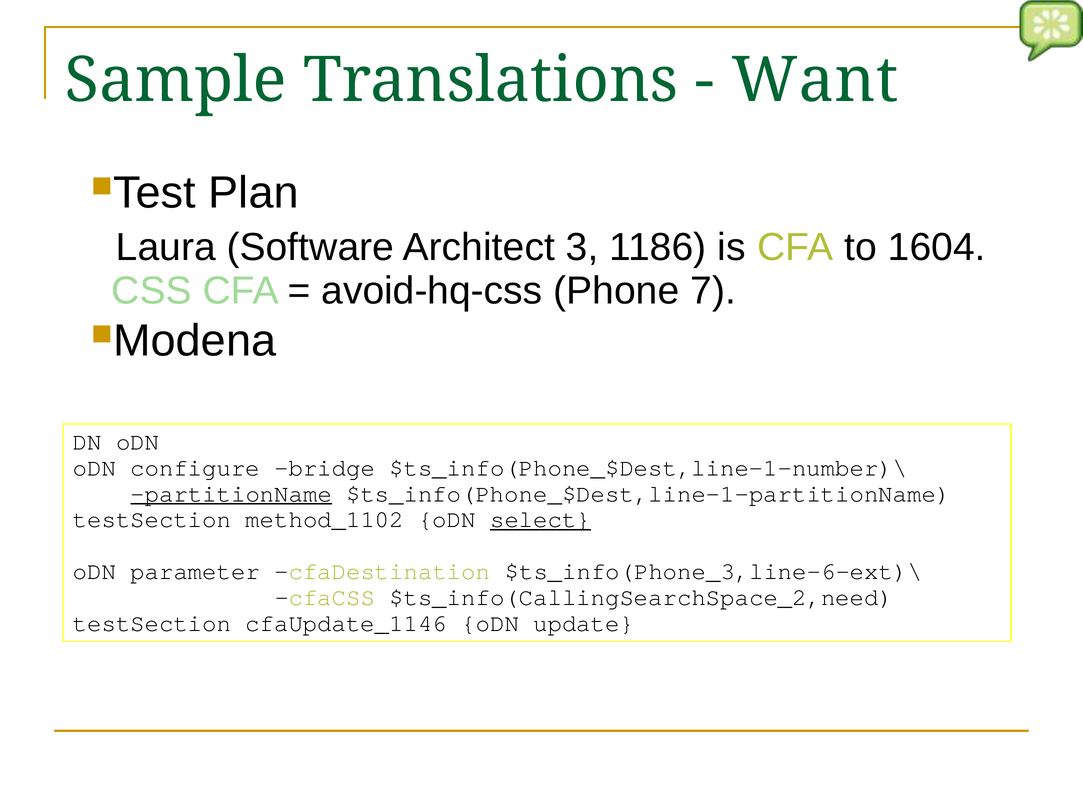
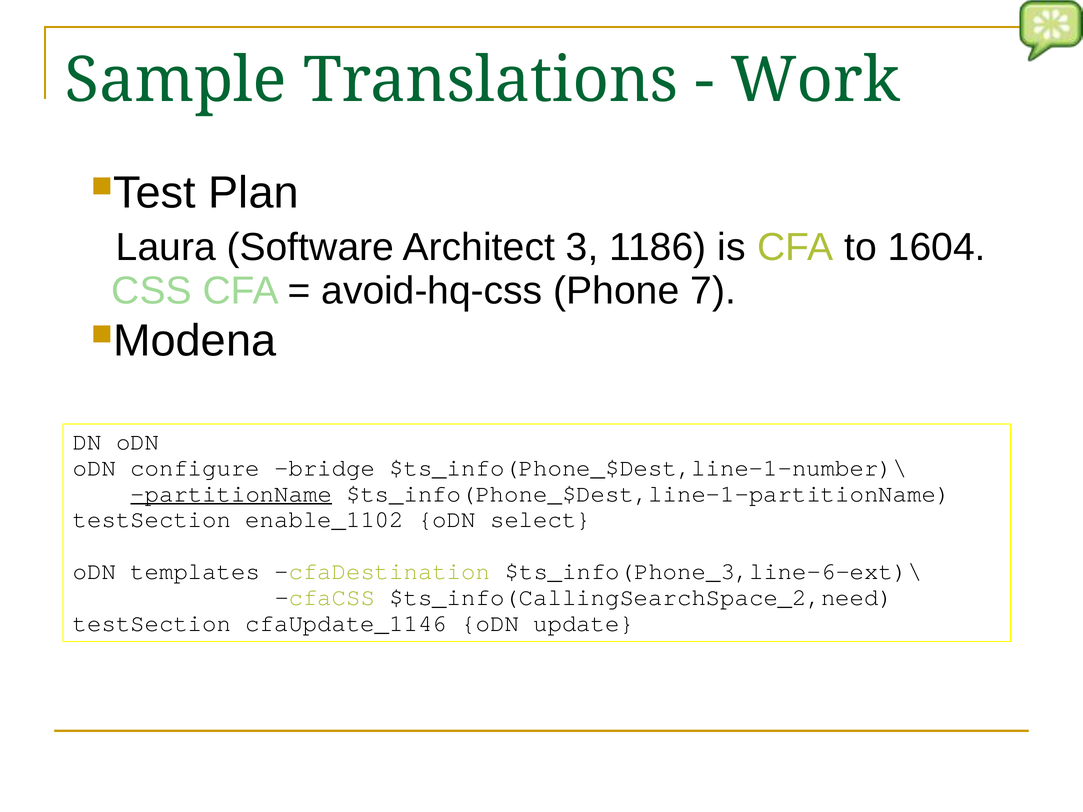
Want: Want -> Work
method_1102: method_1102 -> enable_1102
select underline: present -> none
parameter: parameter -> templates
